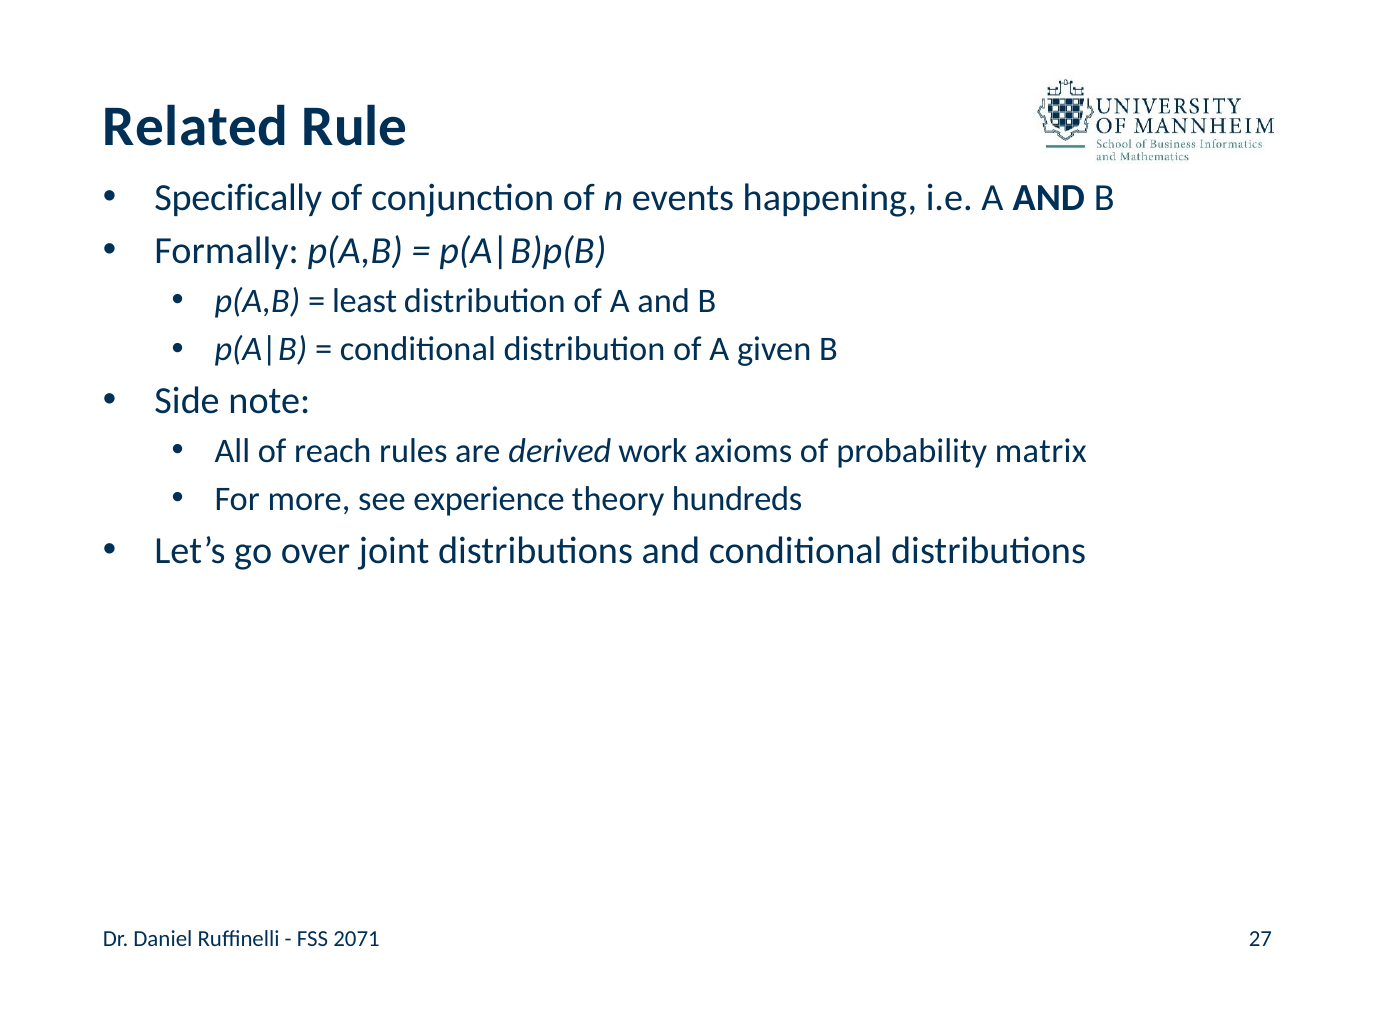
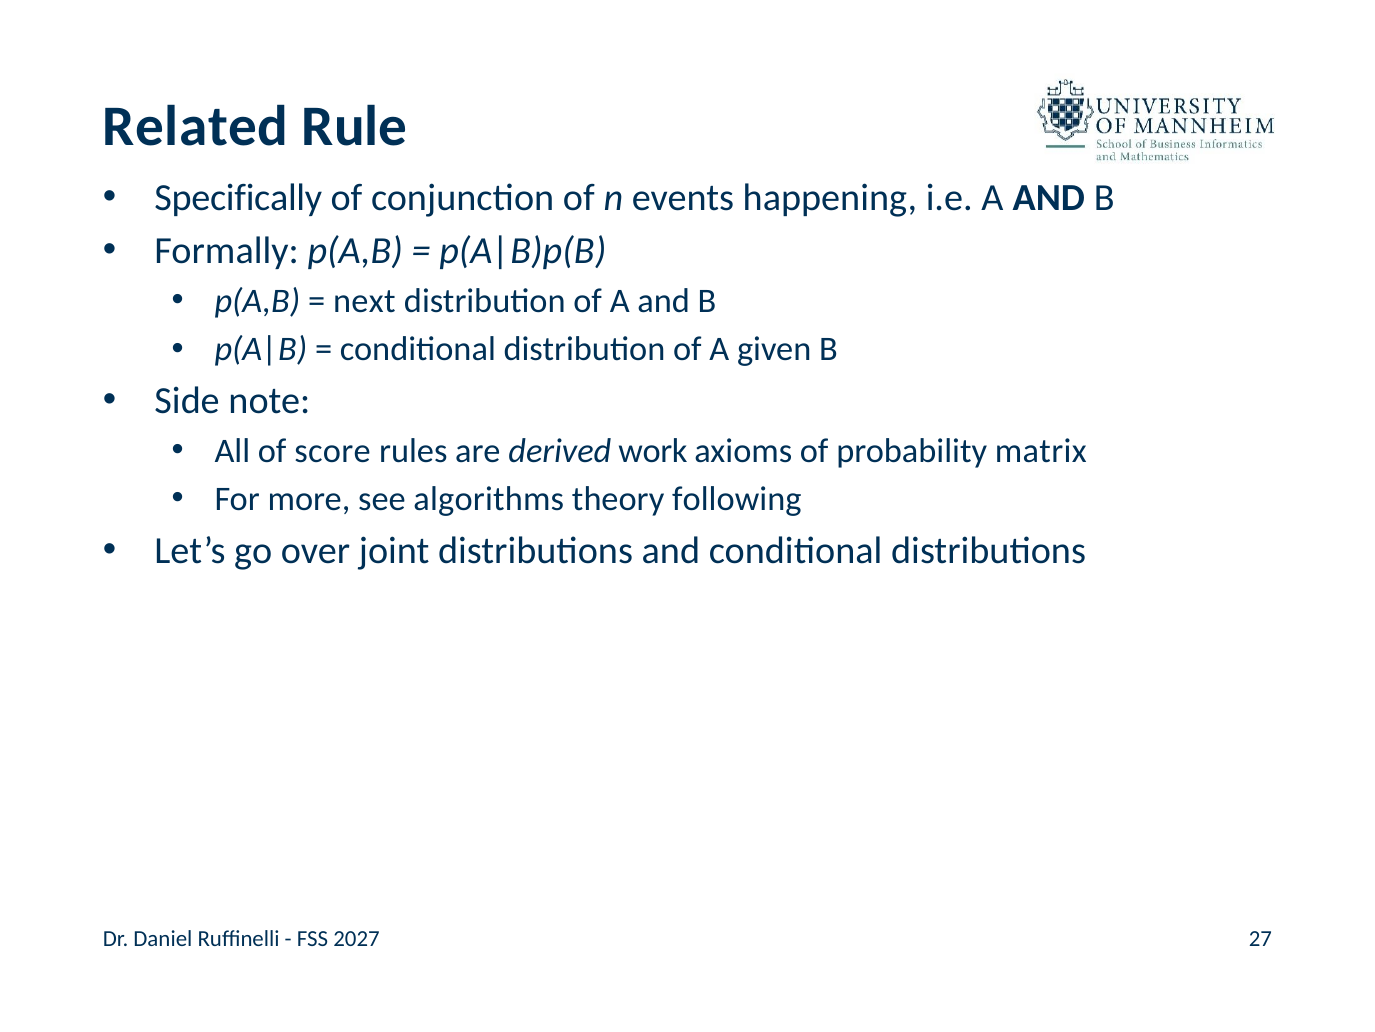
least: least -> next
reach: reach -> score
experience: experience -> algorithms
hundreds: hundreds -> following
2071: 2071 -> 2027
